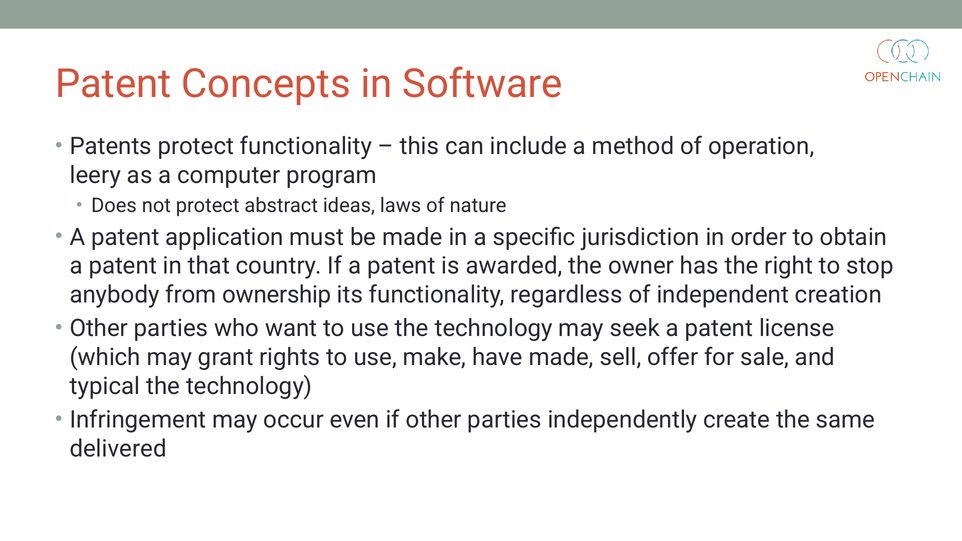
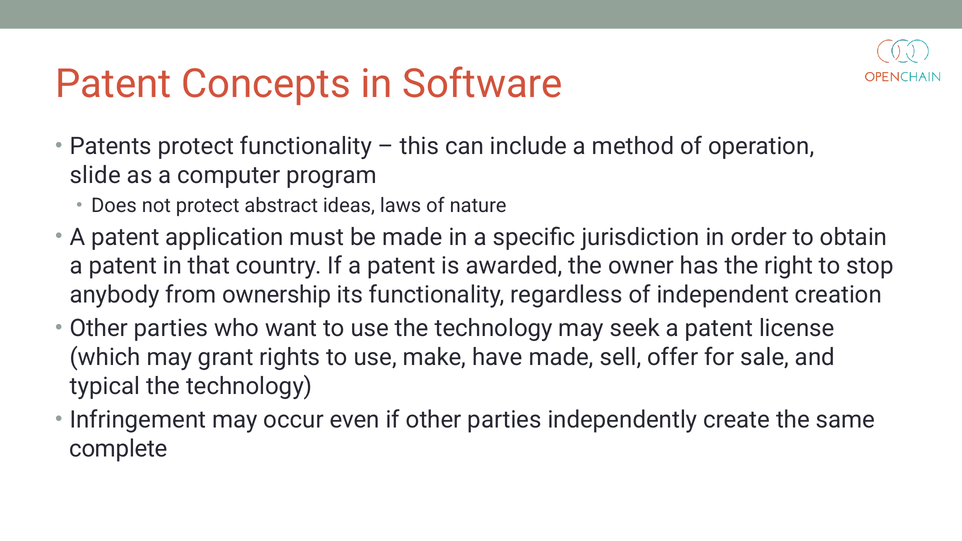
leery: leery -> slide
delivered: delivered -> complete
